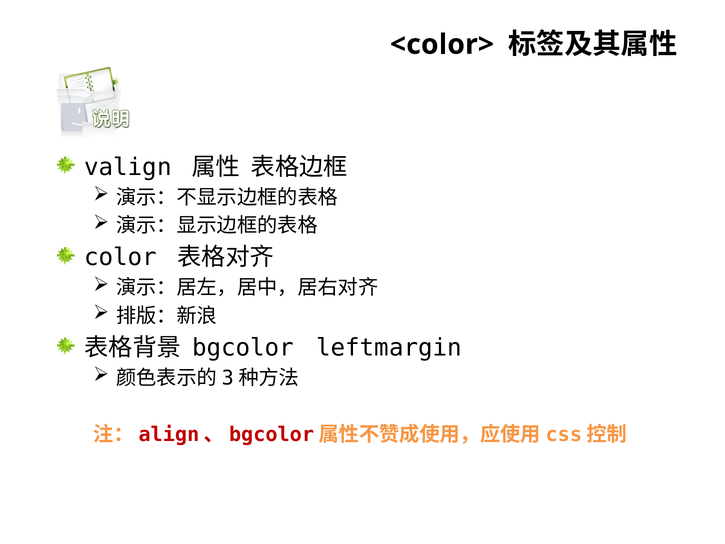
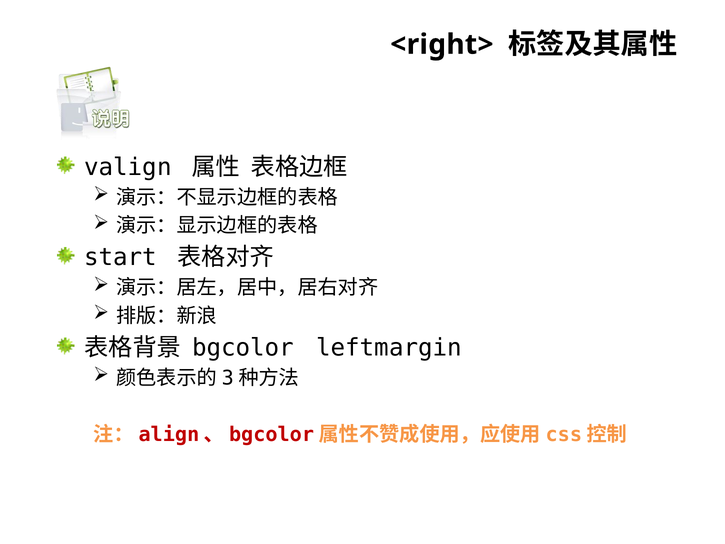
<color>: <color> -> <right>
color: color -> start
